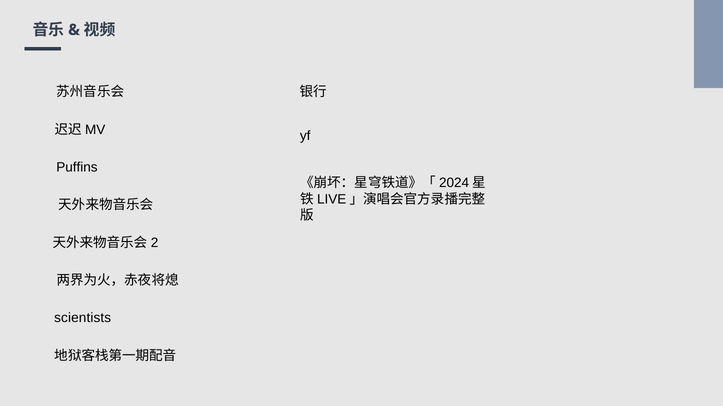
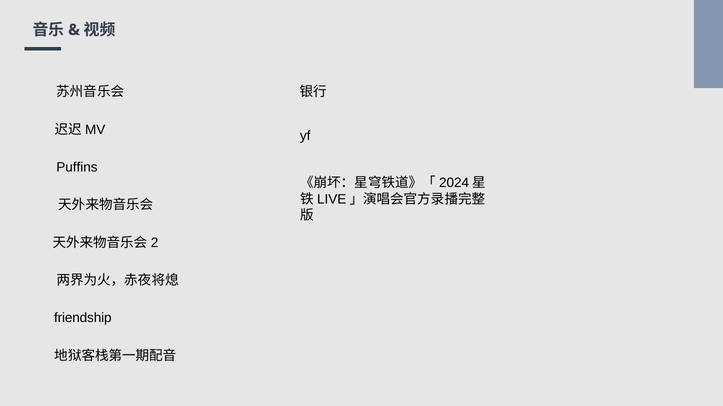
scientists: scientists -> friendship
